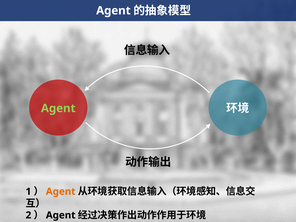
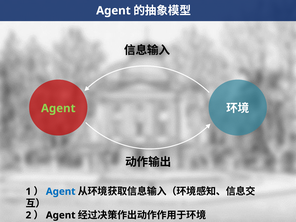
Agent at (61, 192) colour: orange -> blue
